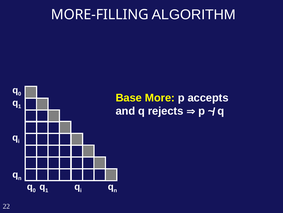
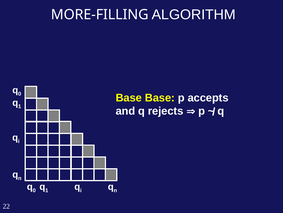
Base More: More -> Base
